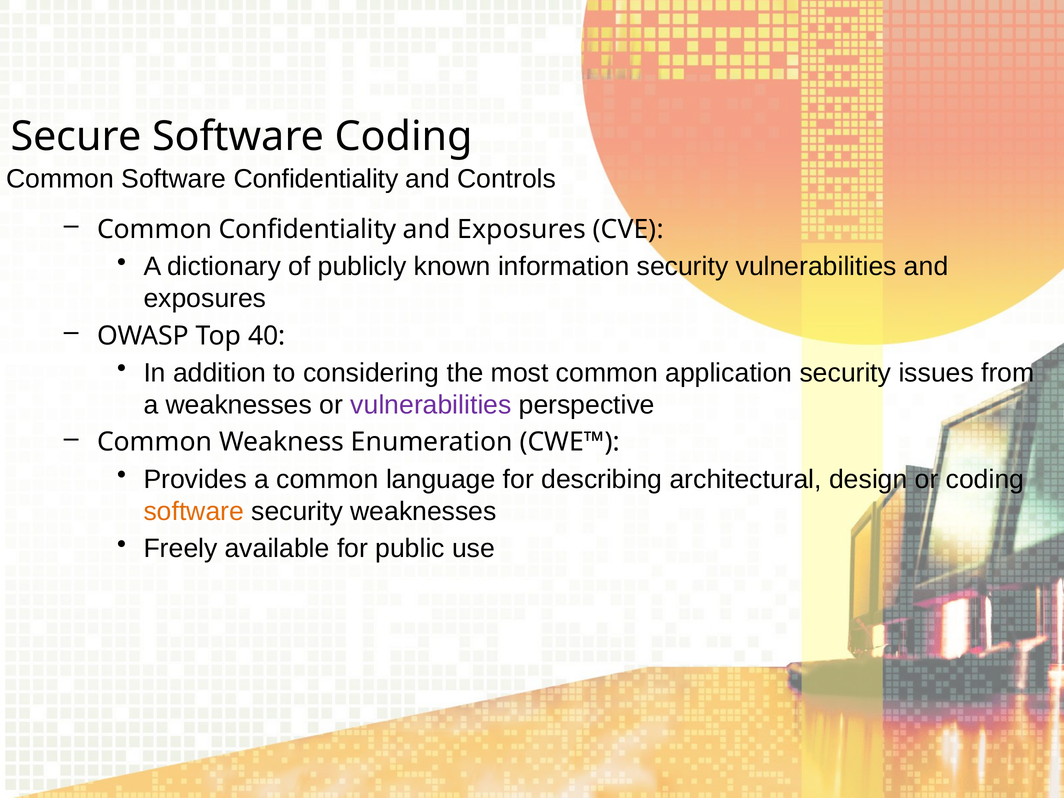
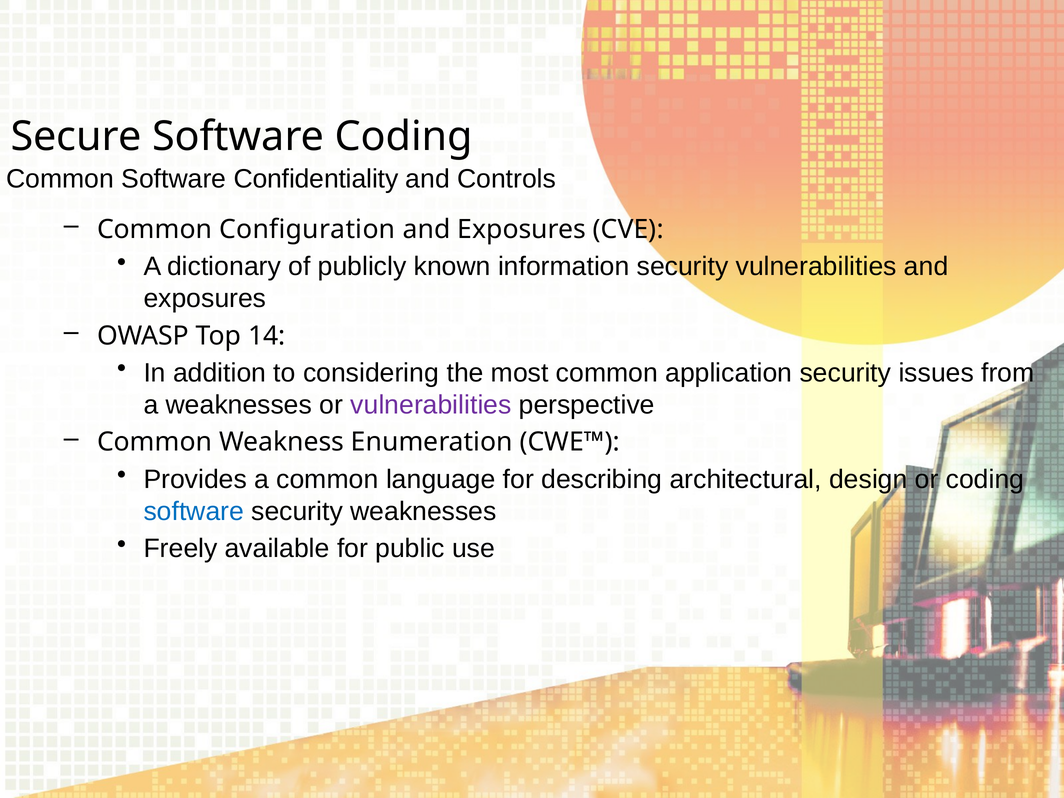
Common Confidentiality: Confidentiality -> Configuration
40: 40 -> 14
software at (194, 511) colour: orange -> blue
